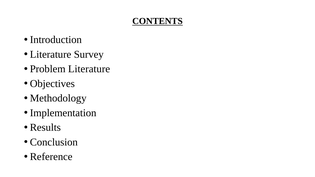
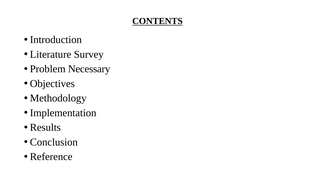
Problem Literature: Literature -> Necessary
